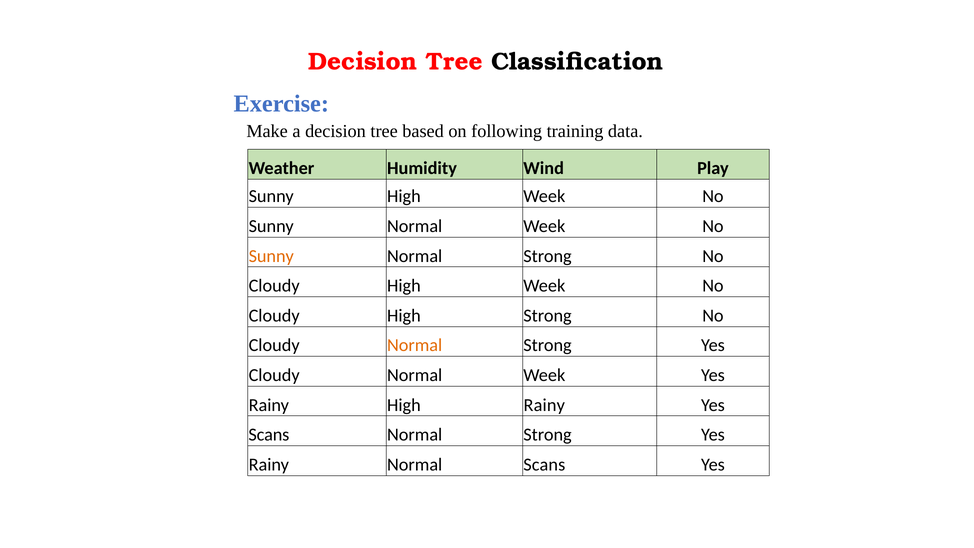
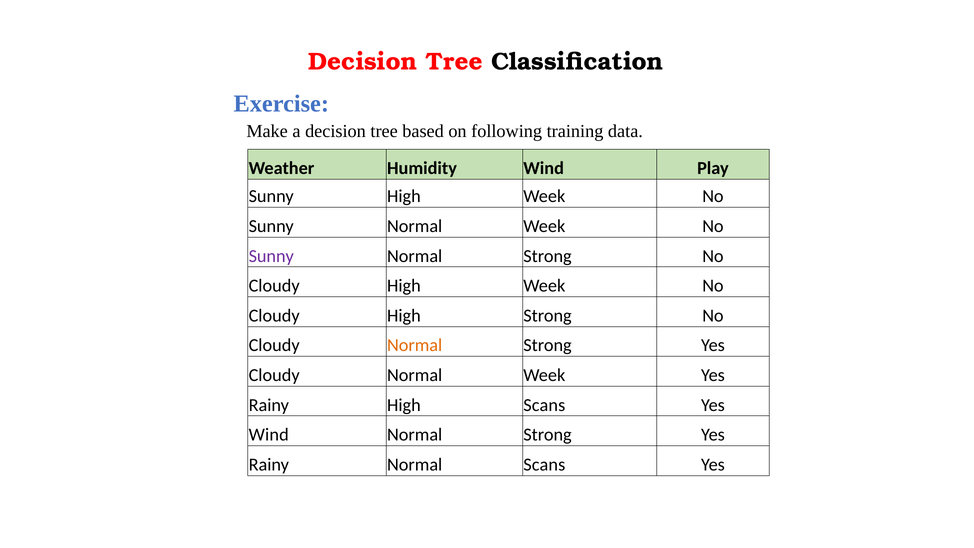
Sunny at (271, 256) colour: orange -> purple
High Rainy: Rainy -> Scans
Scans at (269, 435): Scans -> Wind
